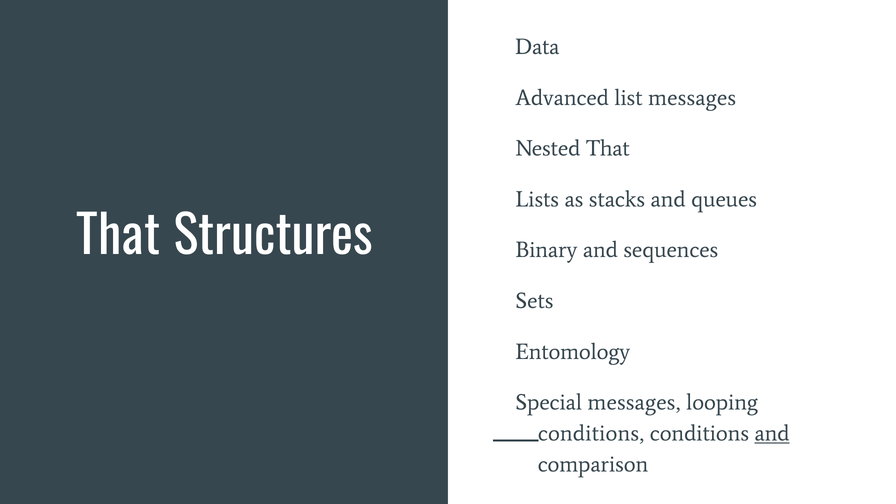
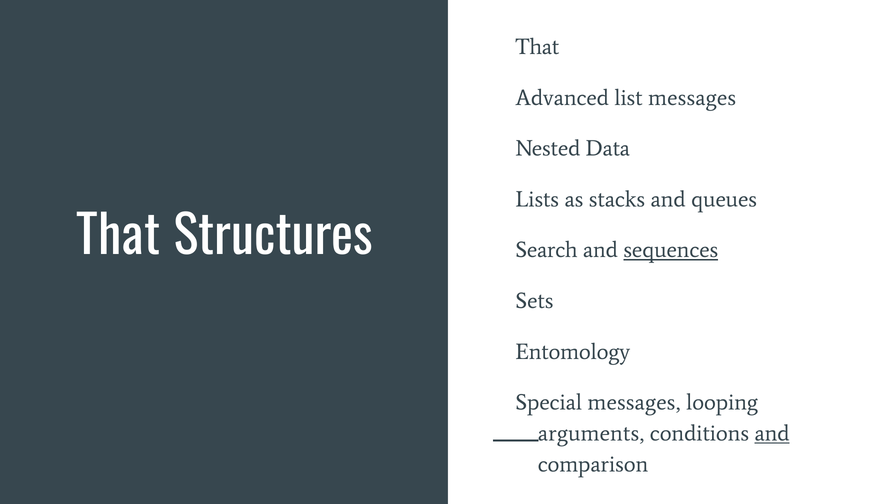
Data at (537, 47): Data -> That
Nested That: That -> Data
Binary: Binary -> Search
sequences underline: none -> present
conditions at (591, 433): conditions -> arguments
